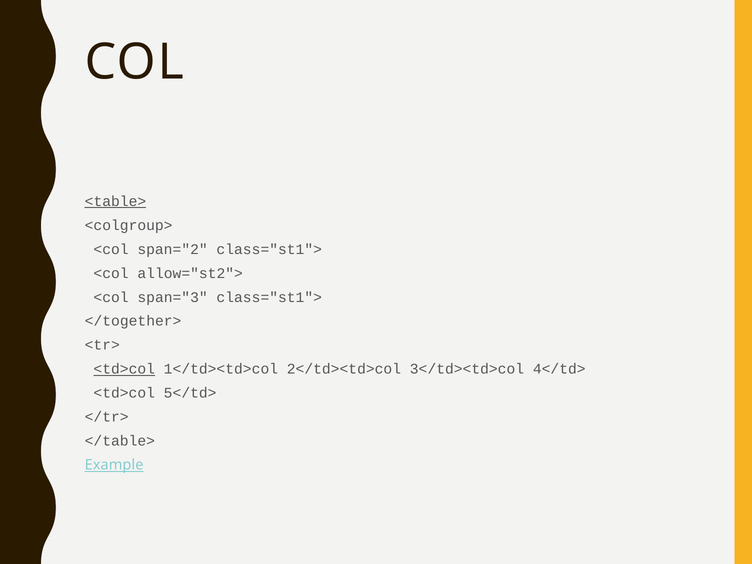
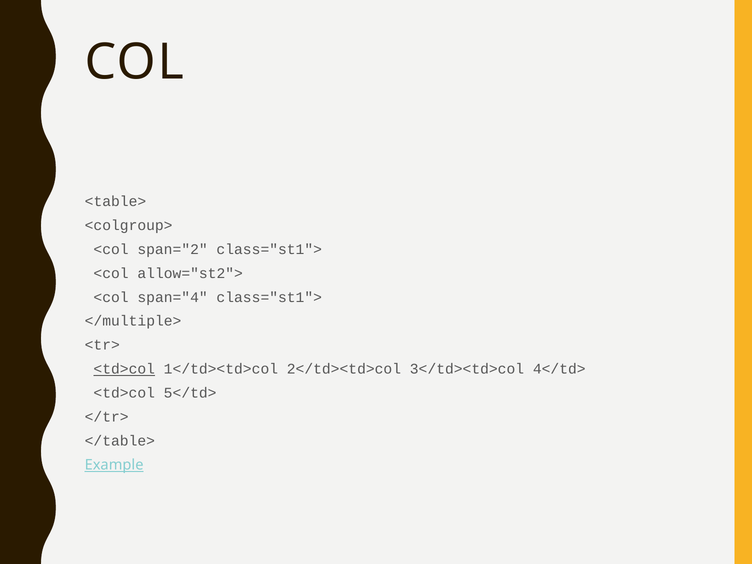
<table> underline: present -> none
span="3: span="3 -> span="4
</together>: </together> -> </multiple>
